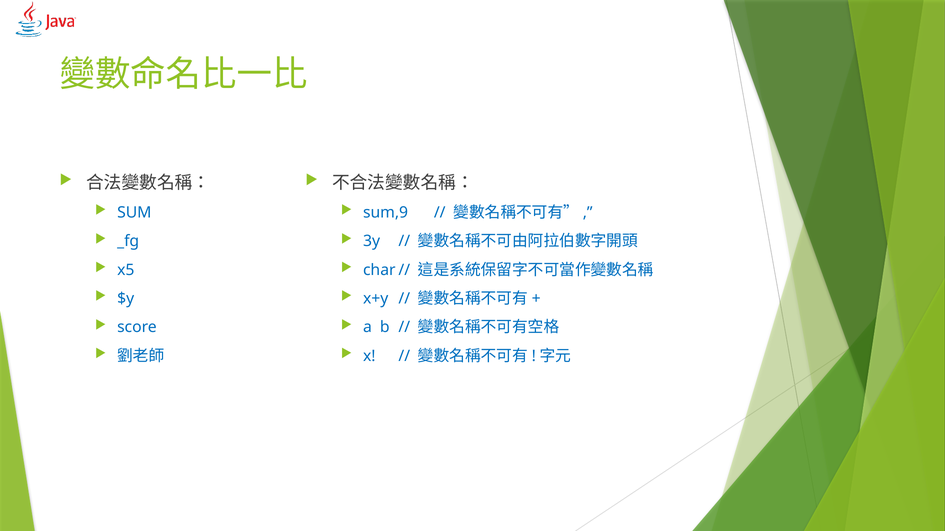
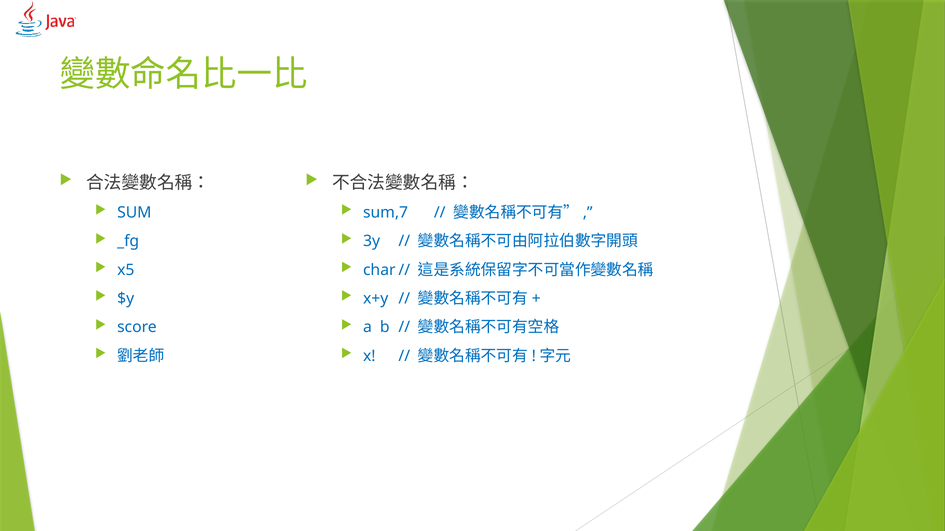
sum,9: sum,9 -> sum,7
